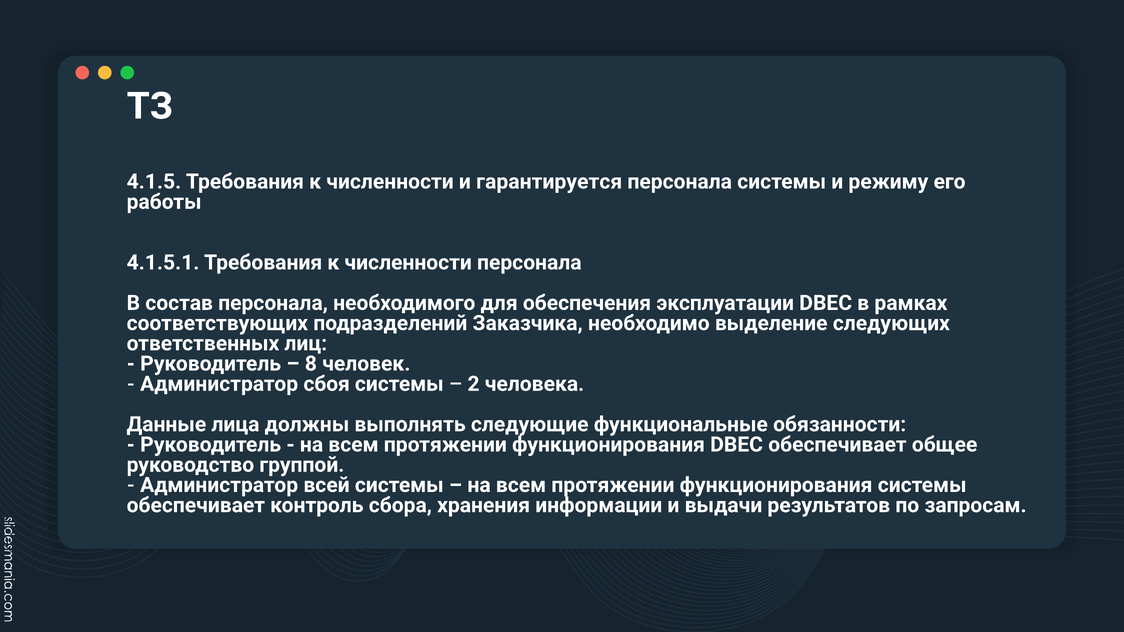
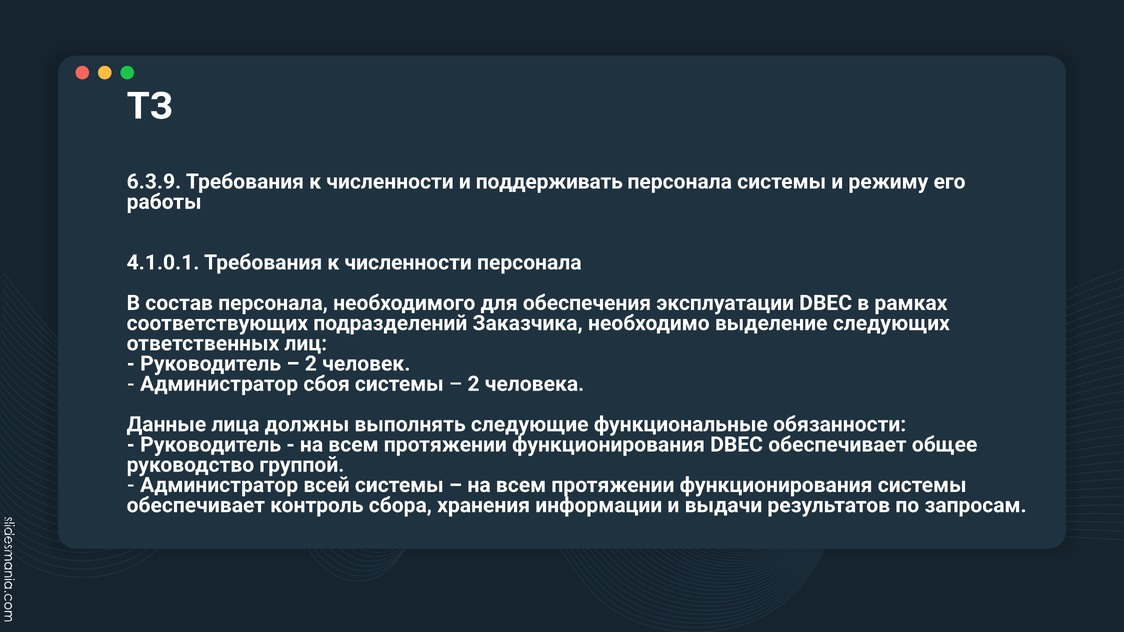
4.1.5: 4.1.5 -> 6.3.9
гарантируется: гарантируется -> поддерживать
4.1.5.1: 4.1.5.1 -> 4.1.0.1
8 at (311, 364): 8 -> 2
